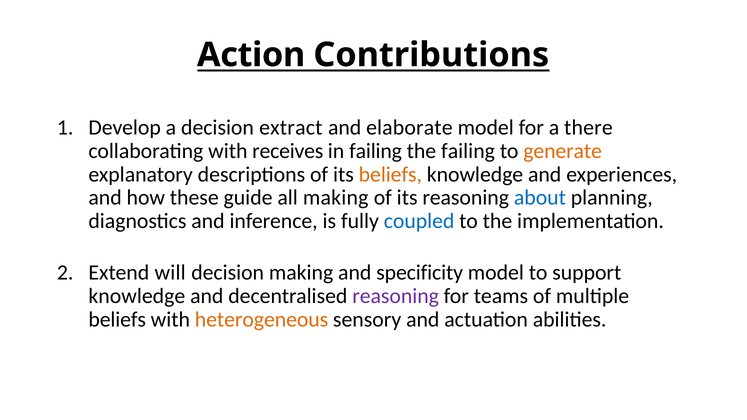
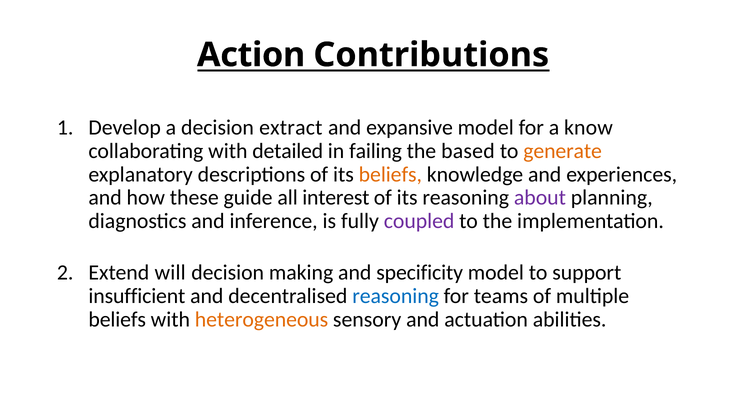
elaborate: elaborate -> expansive
there: there -> know
receives: receives -> detailed
the failing: failing -> based
all making: making -> interest
about colour: blue -> purple
coupled colour: blue -> purple
knowledge at (137, 296): knowledge -> insufficient
reasoning at (396, 296) colour: purple -> blue
